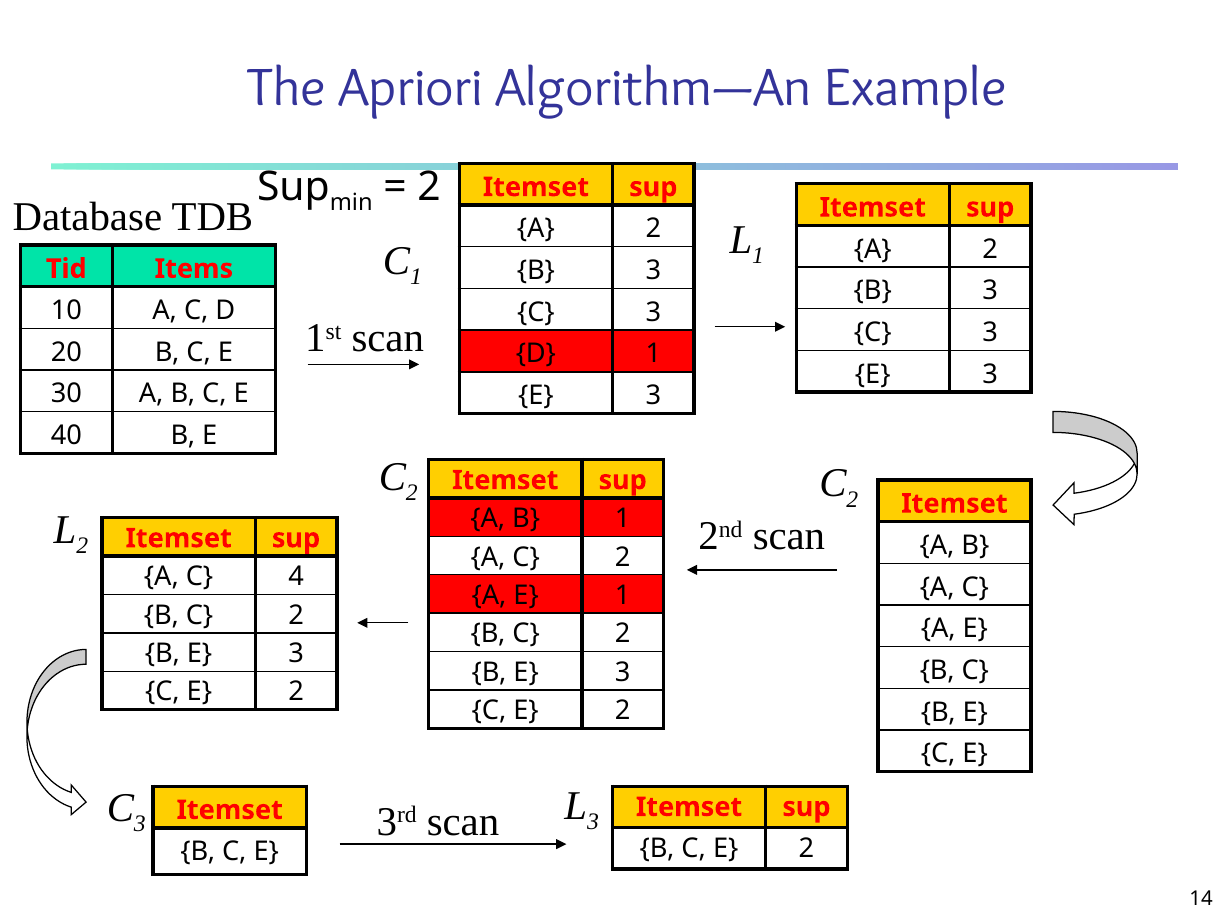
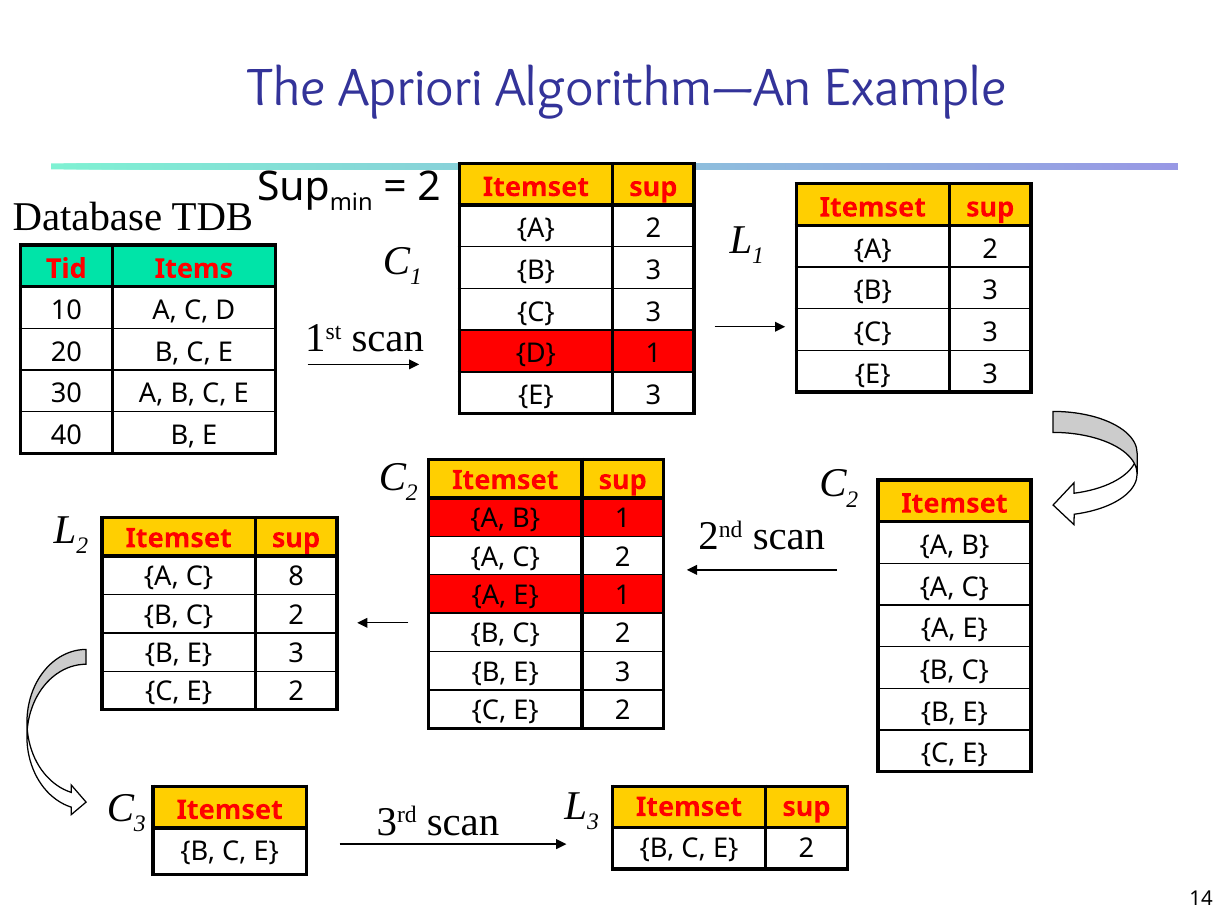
4: 4 -> 8
